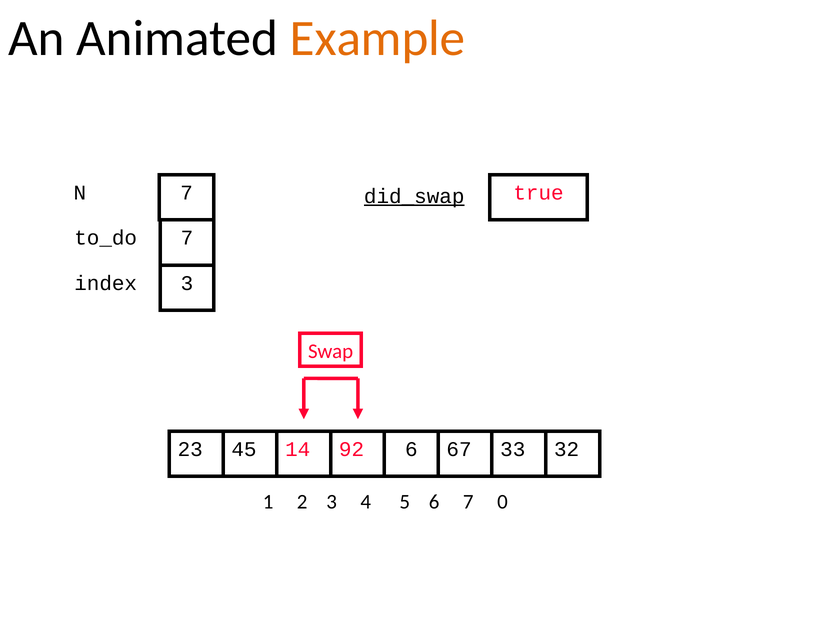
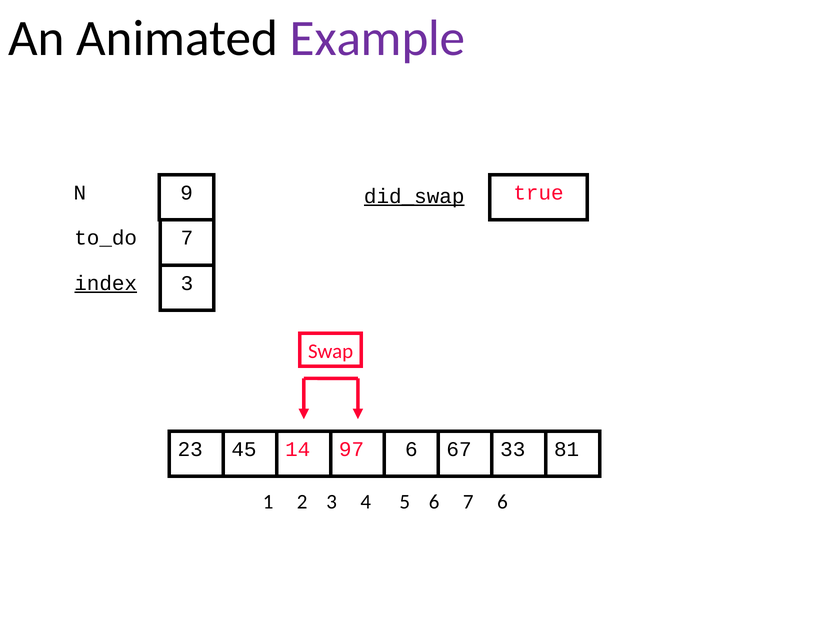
Example colour: orange -> purple
N 7: 7 -> 9
index underline: none -> present
92: 92 -> 97
32: 32 -> 81
7 0: 0 -> 6
